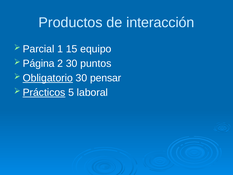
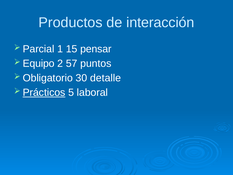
equipo: equipo -> pensar
Página: Página -> Equipo
2 30: 30 -> 57
Obligatorio underline: present -> none
pensar: pensar -> detalle
